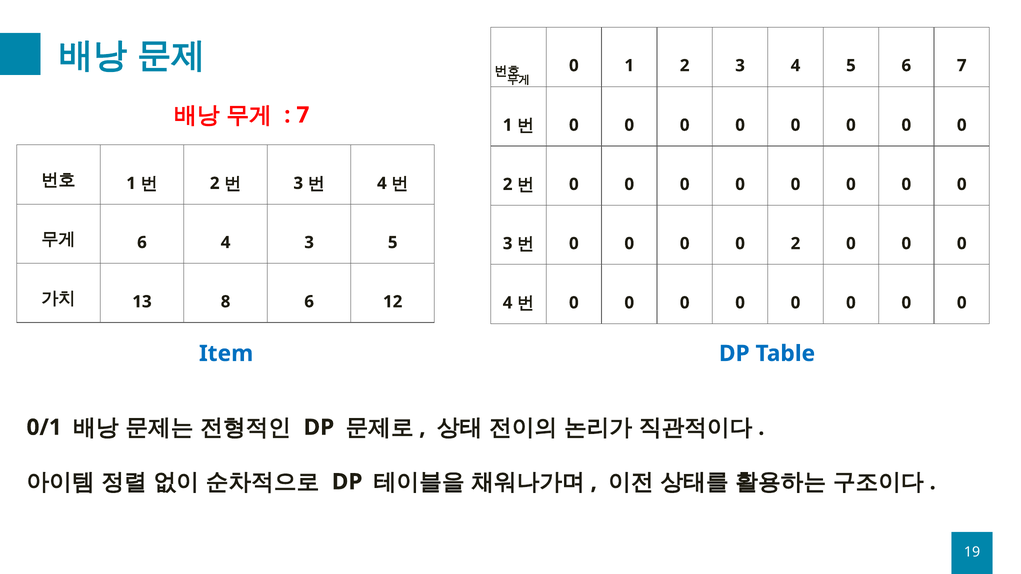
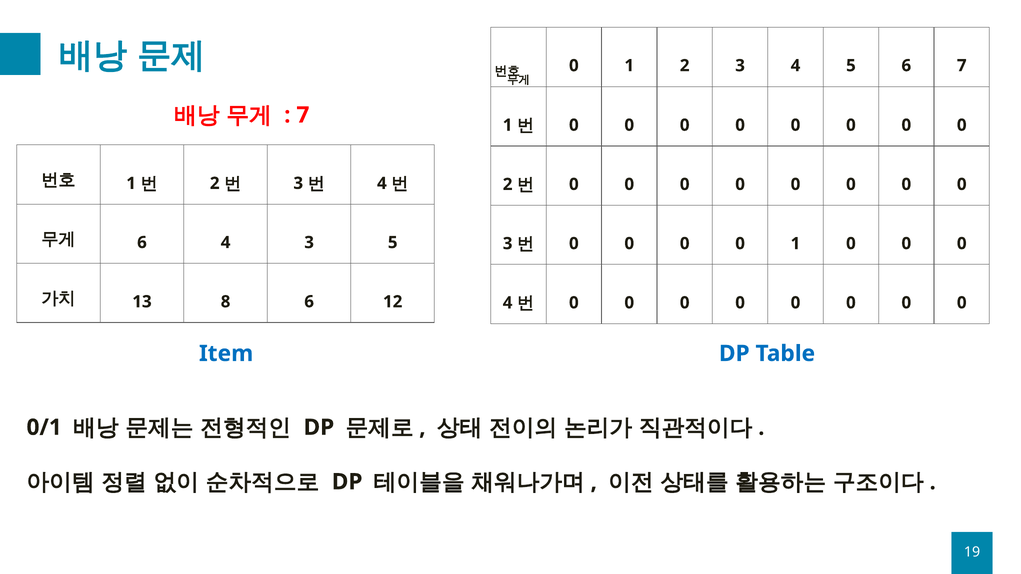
2 at (796, 244): 2 -> 1
